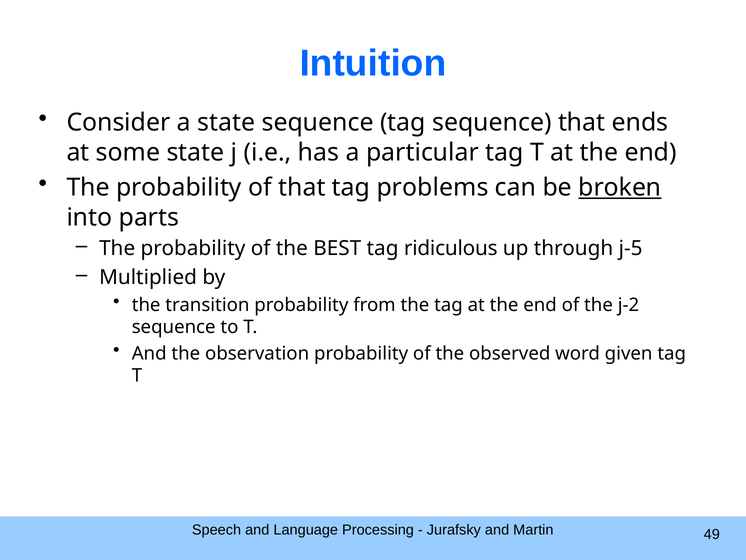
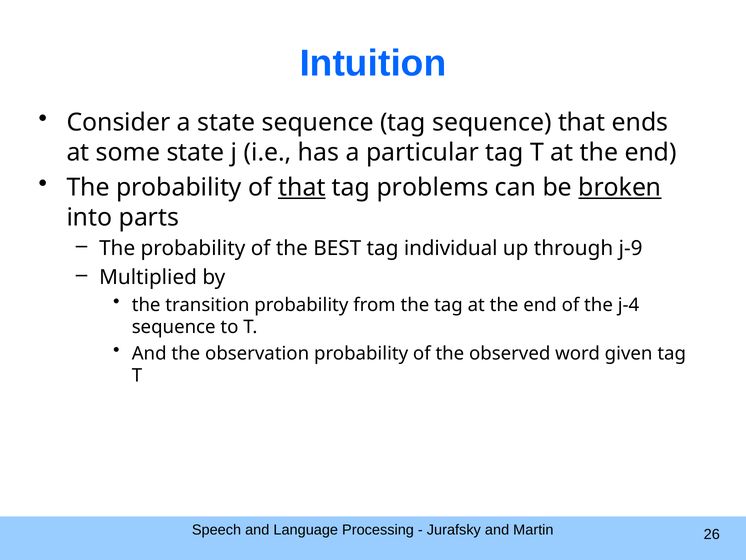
that at (302, 187) underline: none -> present
ridiculous: ridiculous -> individual
j-5: j-5 -> j-9
j-2: j-2 -> j-4
49: 49 -> 26
